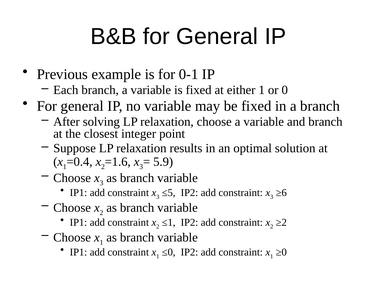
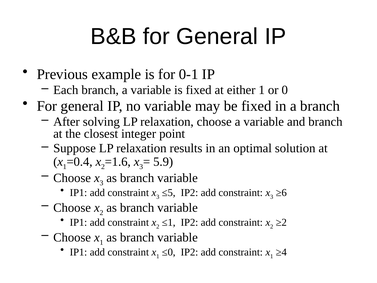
≥0: ≥0 -> ≥4
